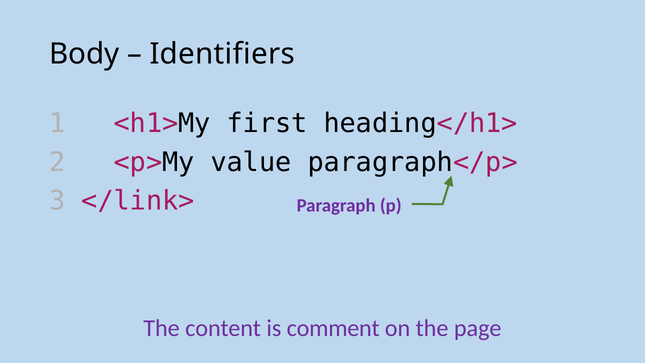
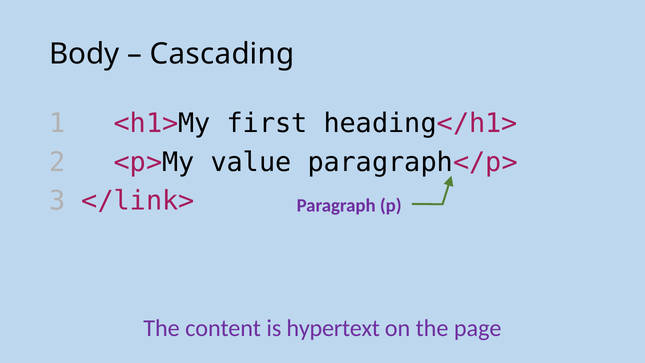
Identifiers: Identifiers -> Cascading
comment: comment -> hypertext
